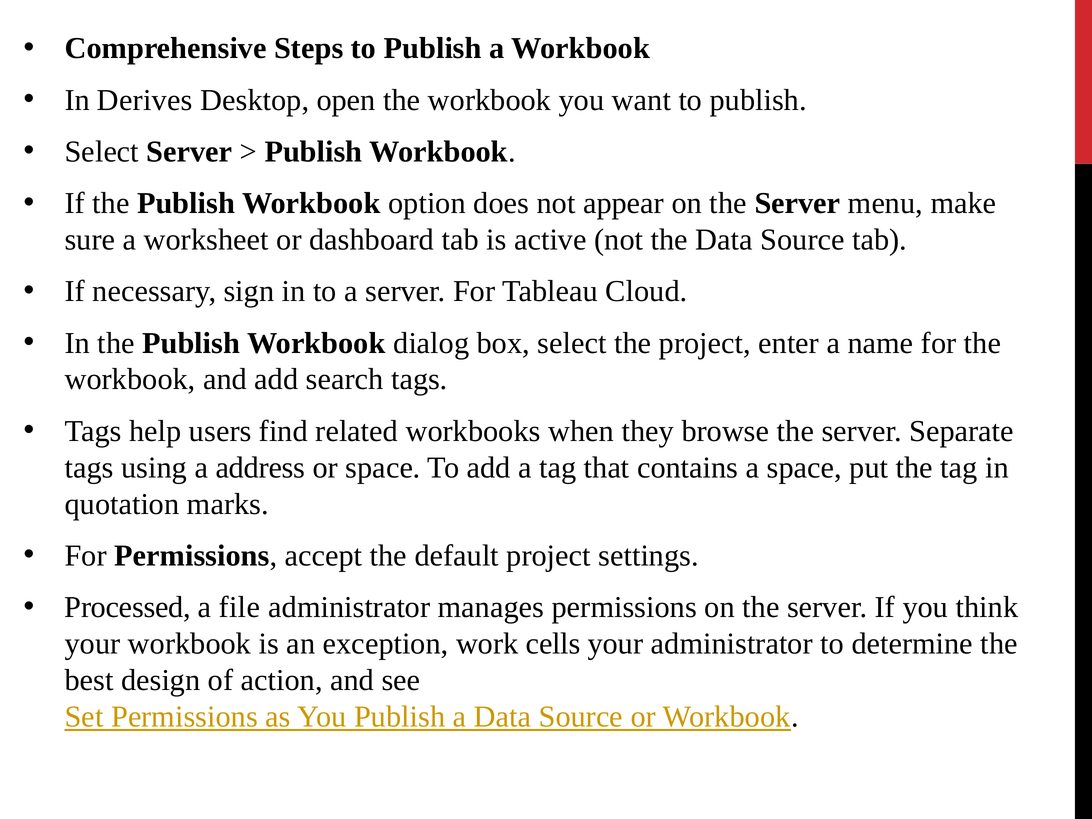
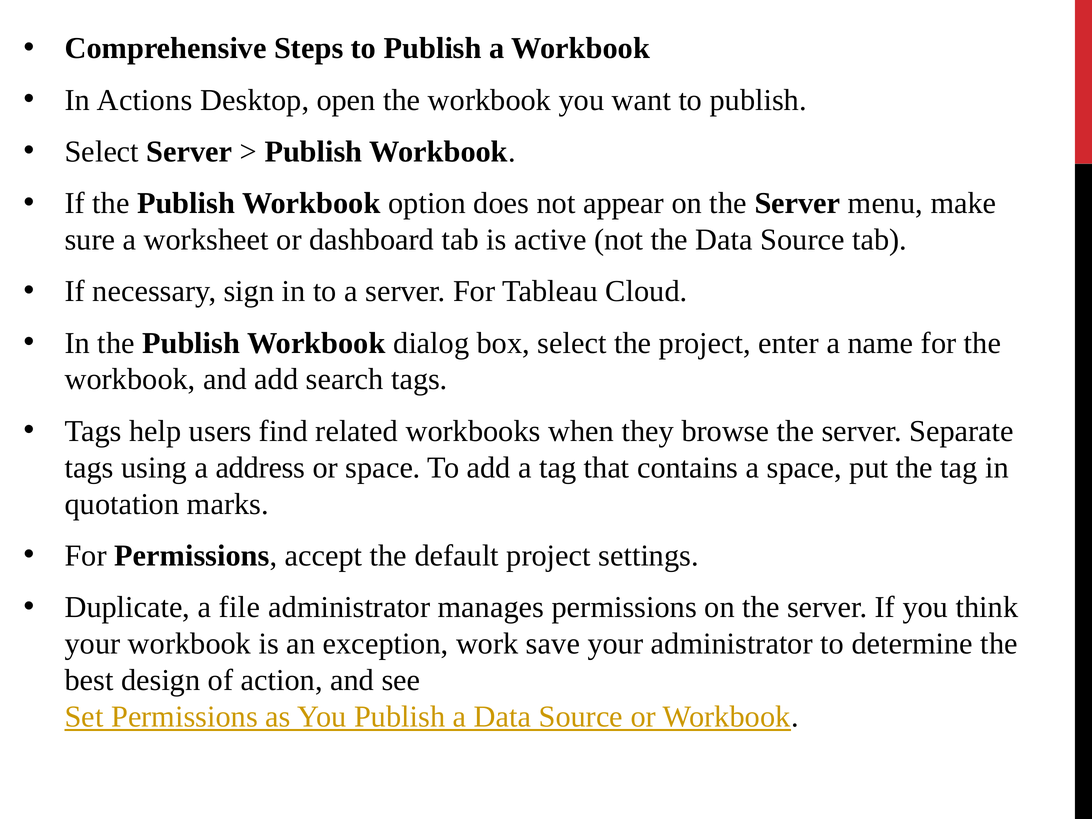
Derives: Derives -> Actions
Processed: Processed -> Duplicate
cells: cells -> save
